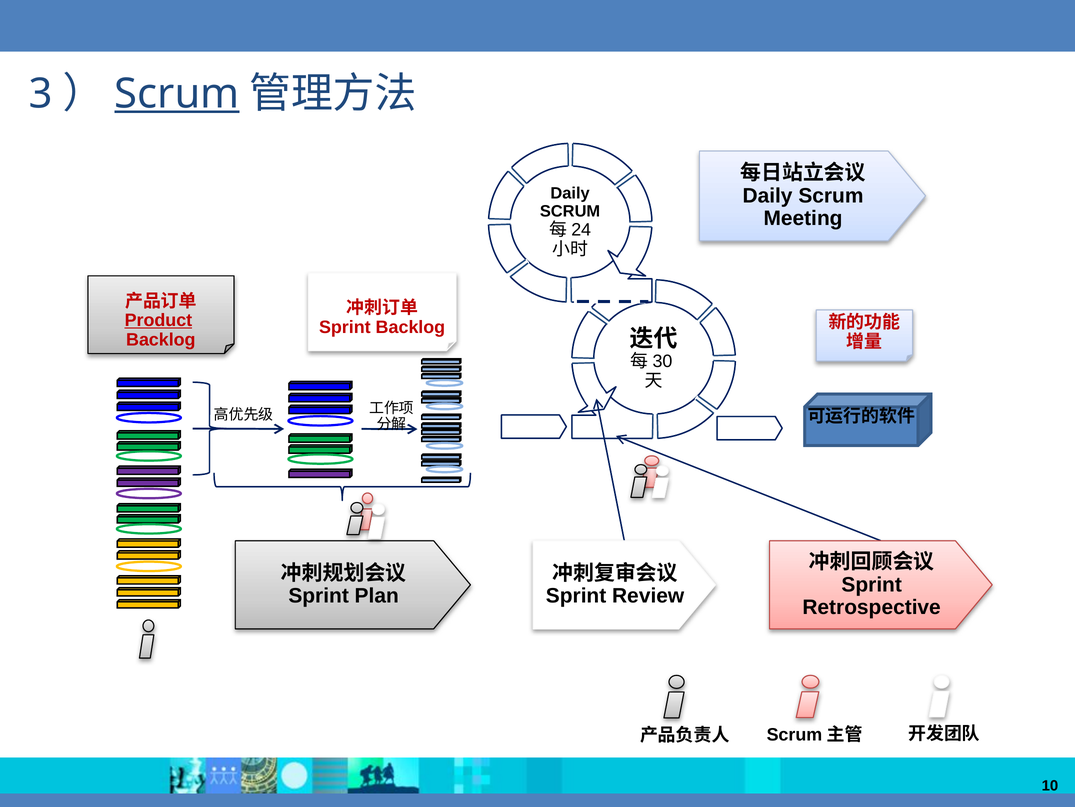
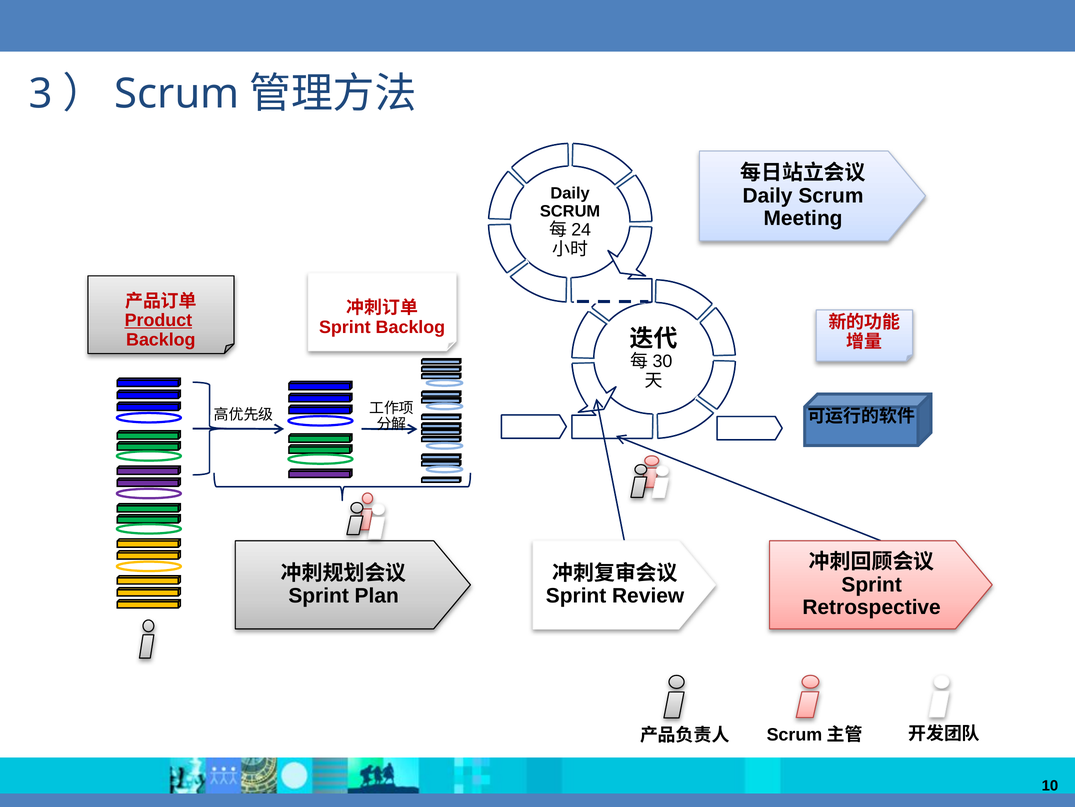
Scrum at (177, 94) underline: present -> none
